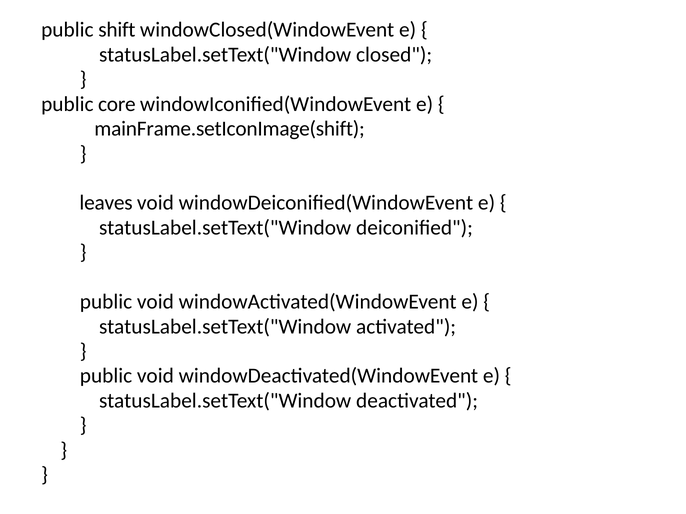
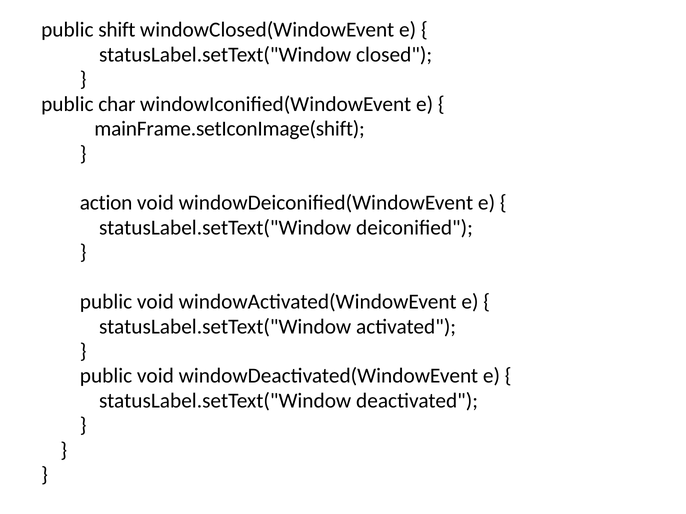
core: core -> char
leaves: leaves -> action
